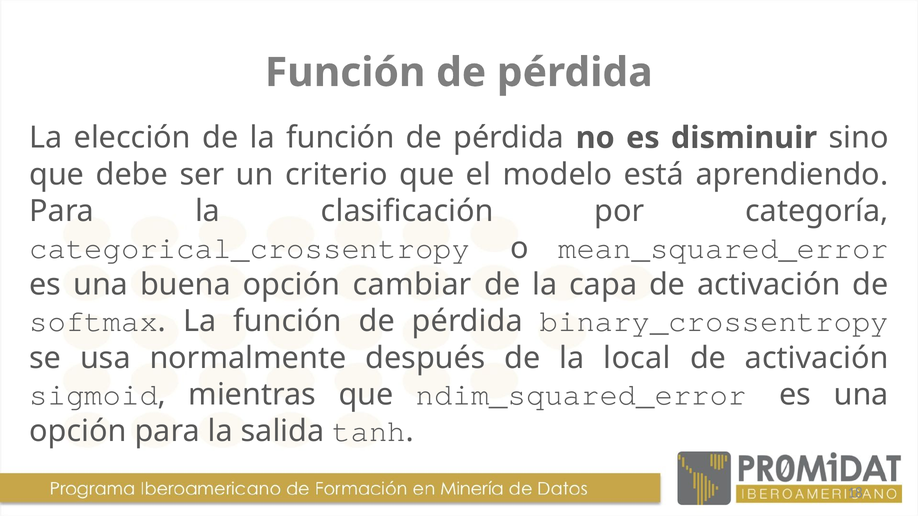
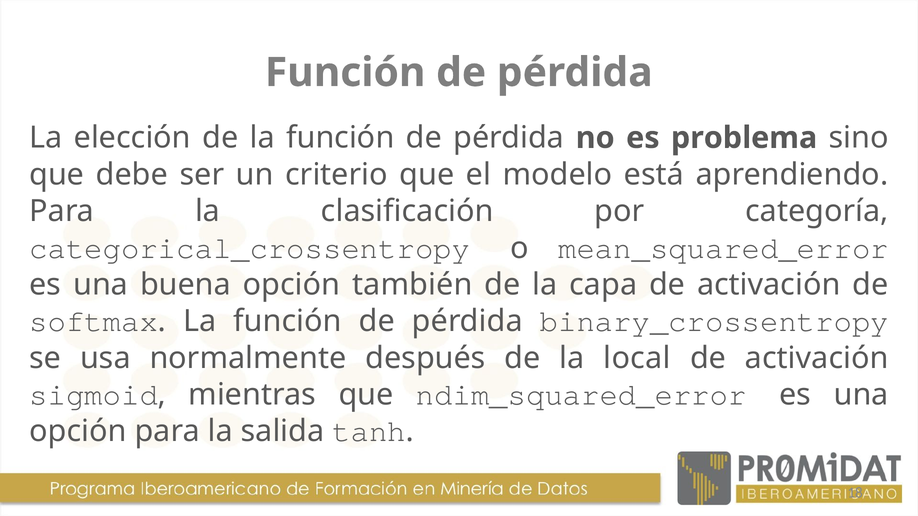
disminuir: disminuir -> problema
cambiar: cambiar -> también
